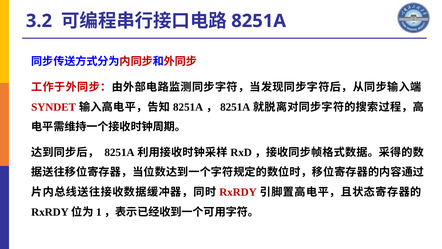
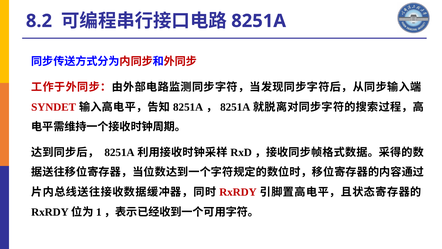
3.2: 3.2 -> 8.2
